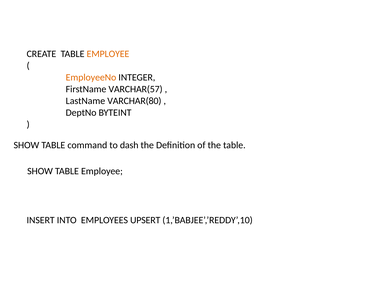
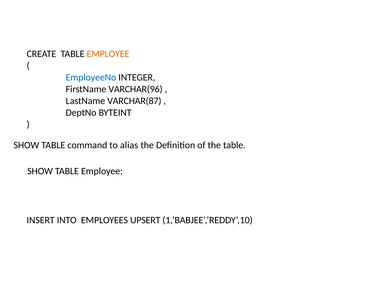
EmployeeNo colour: orange -> blue
VARCHAR(57: VARCHAR(57 -> VARCHAR(96
VARCHAR(80: VARCHAR(80 -> VARCHAR(87
dash: dash -> alias
